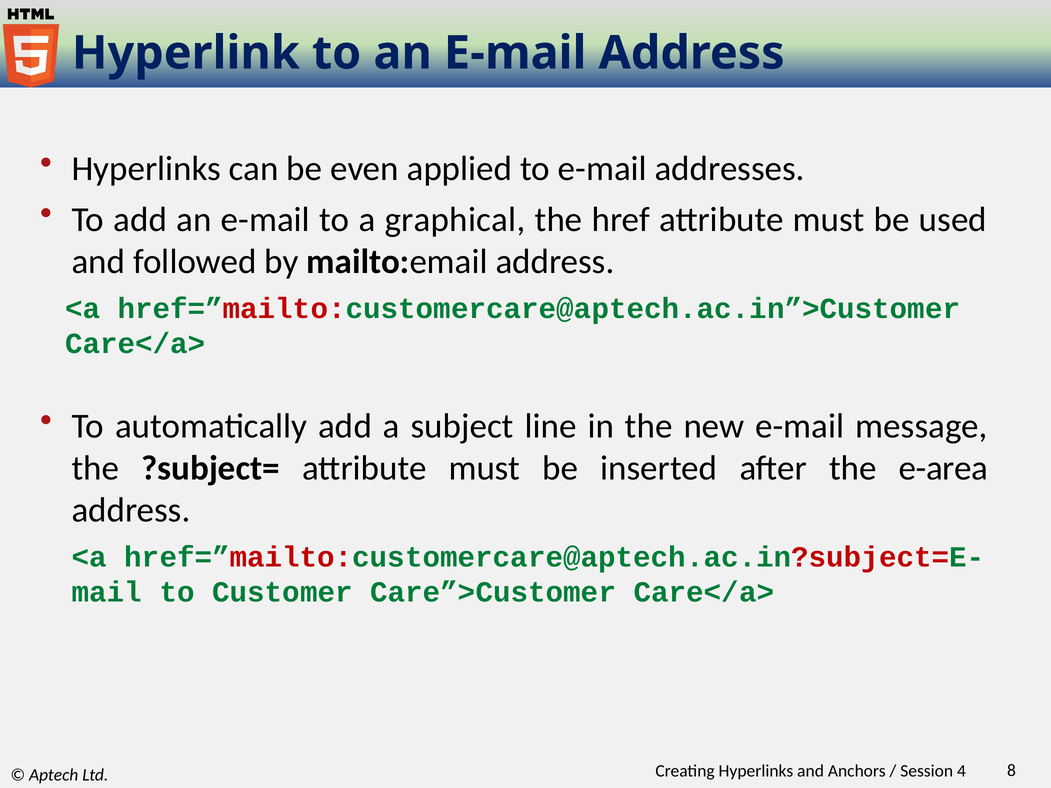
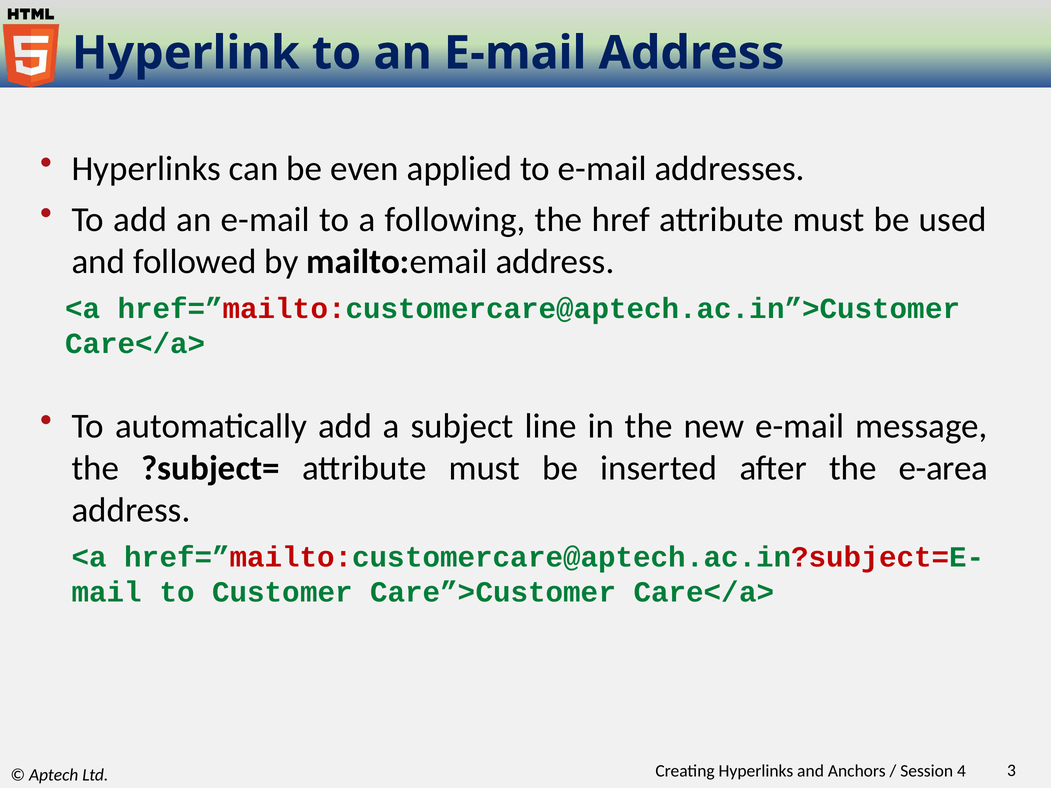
graphical: graphical -> following
8: 8 -> 3
